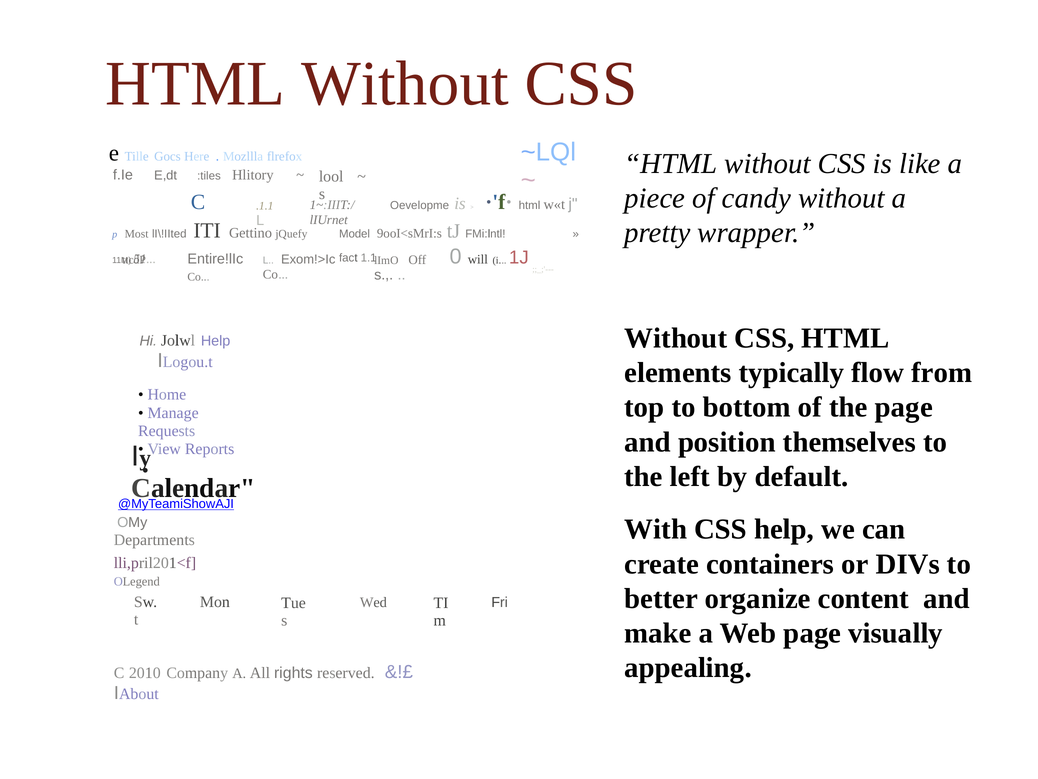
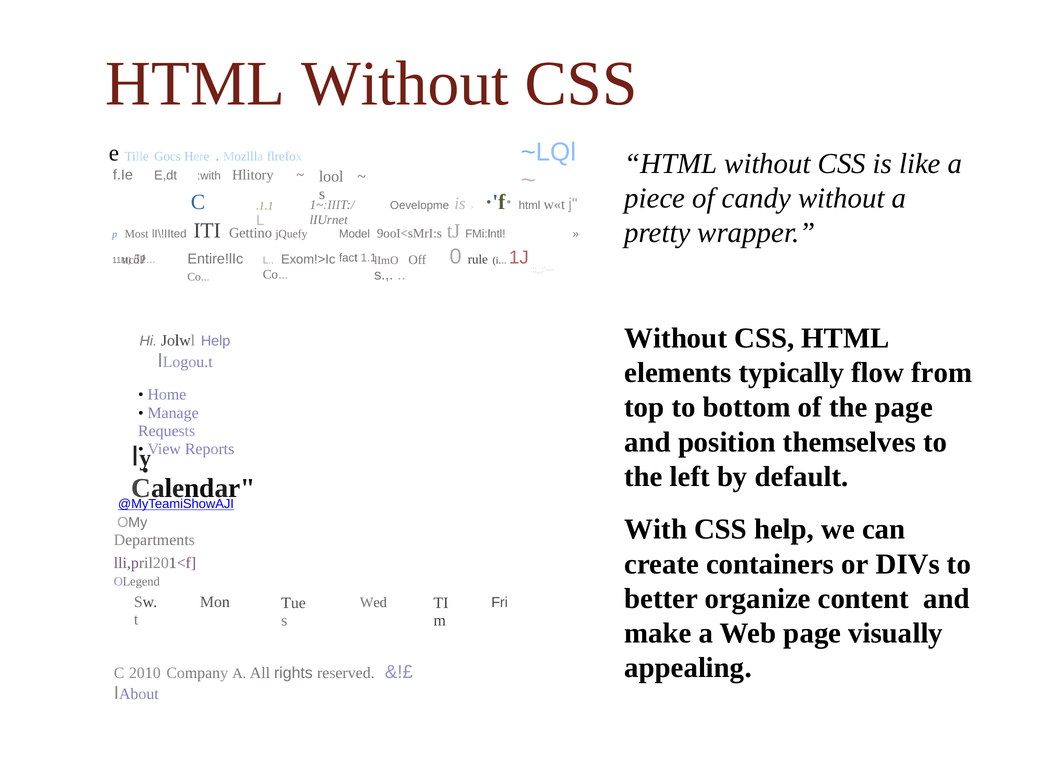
:tiles: :tiles -> :with
will: will -> rule
